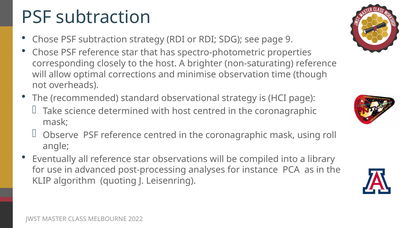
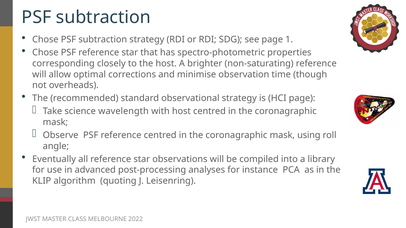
9: 9 -> 1
determined: determined -> wavelength
